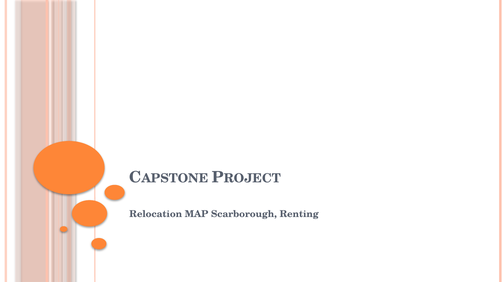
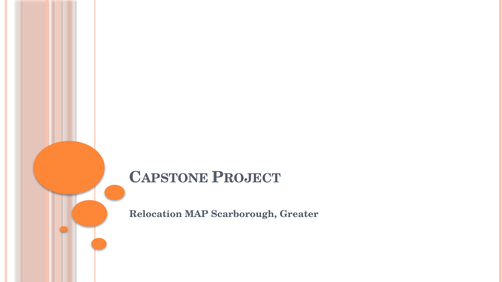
Renting: Renting -> Greater
